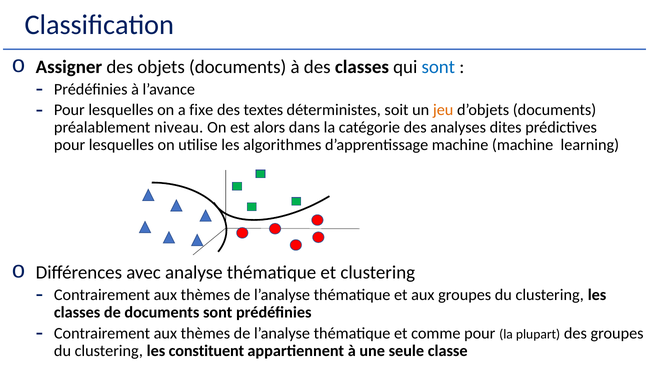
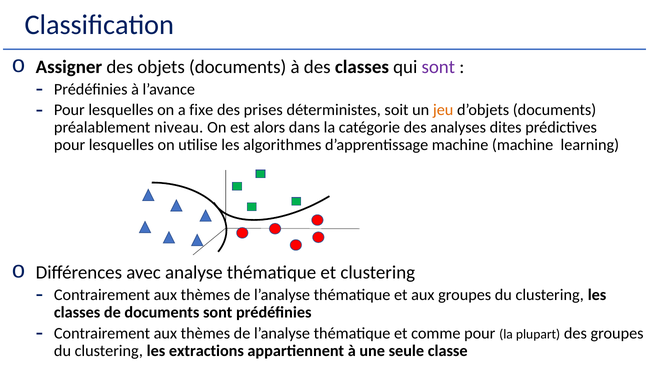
sont at (438, 67) colour: blue -> purple
textes: textes -> prises
constituent: constituent -> extractions
